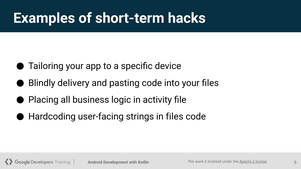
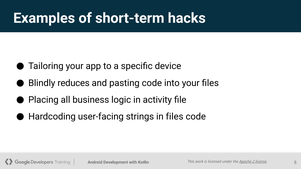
delivery: delivery -> reduces
